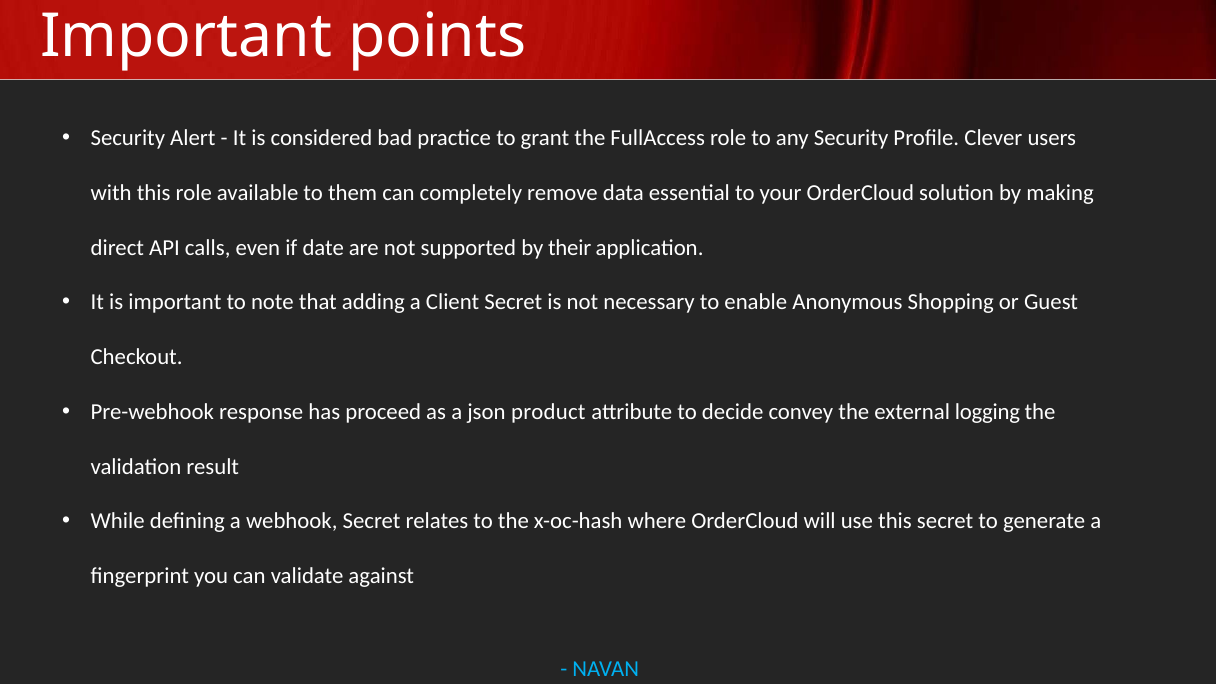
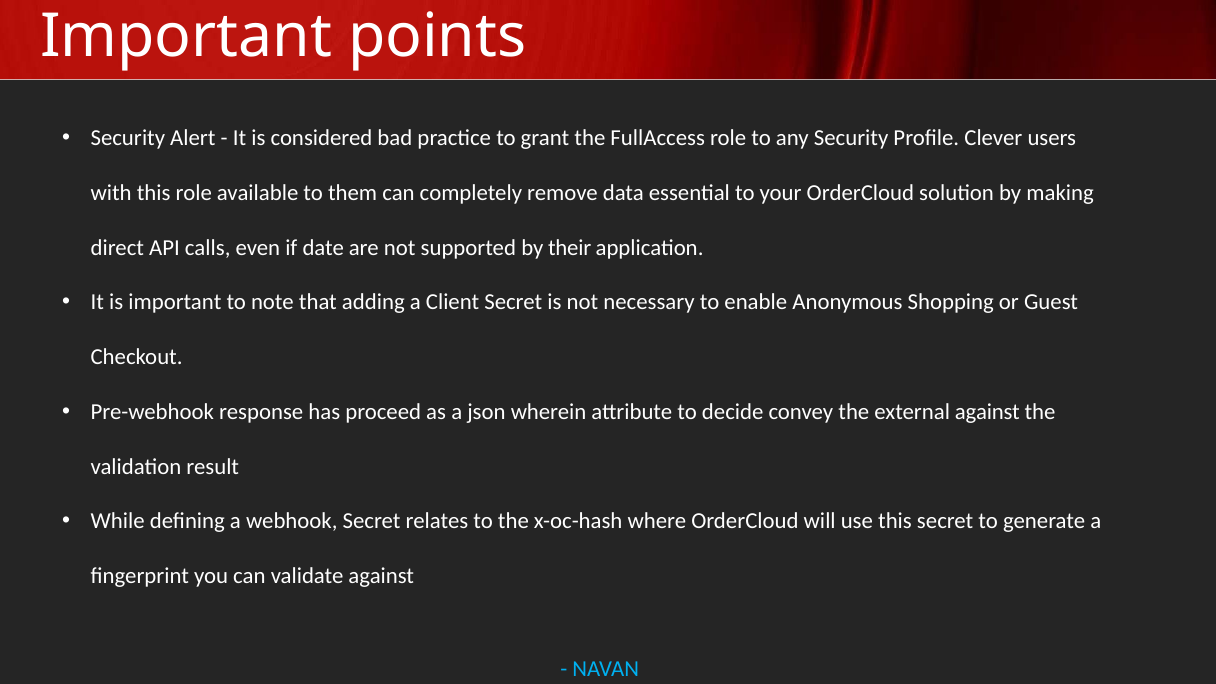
product: product -> wherein
external logging: logging -> against
